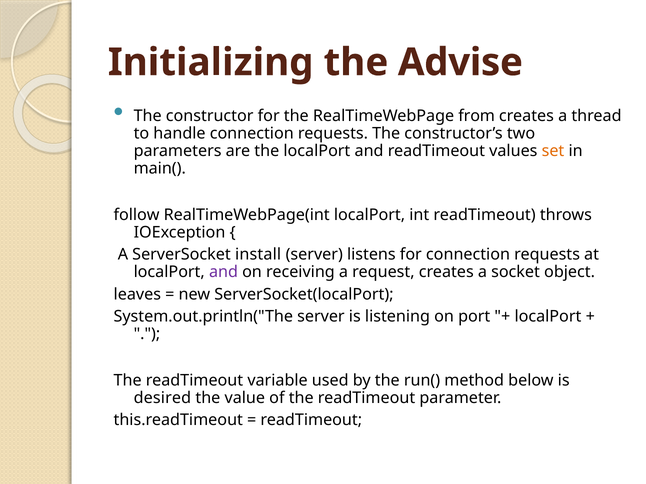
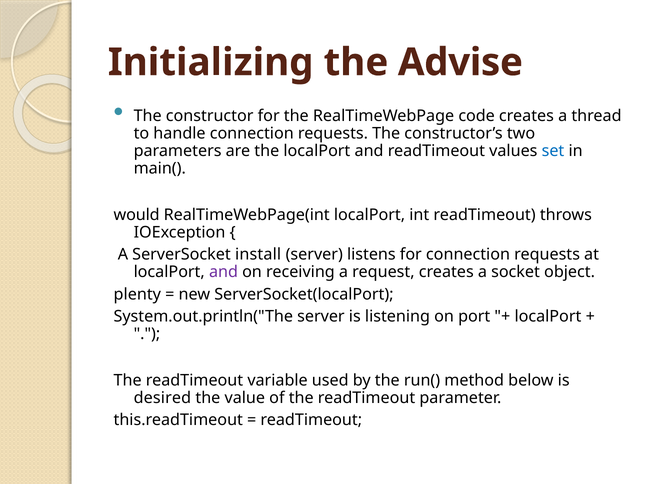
from: from -> code
set colour: orange -> blue
follow: follow -> would
leaves: leaves -> plenty
